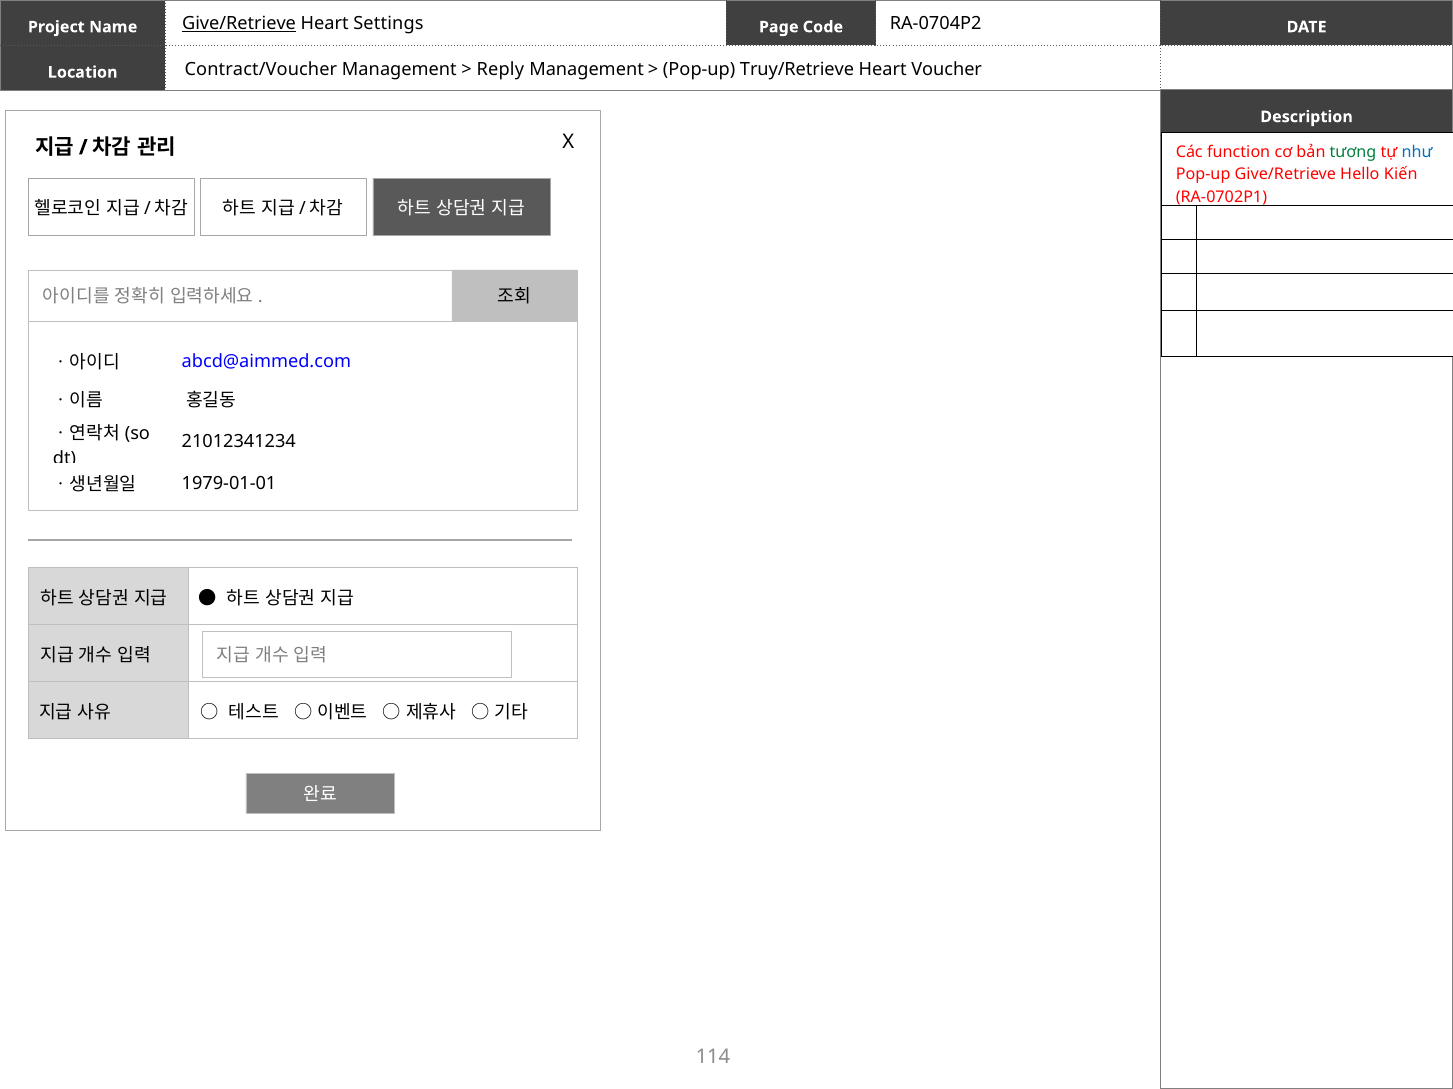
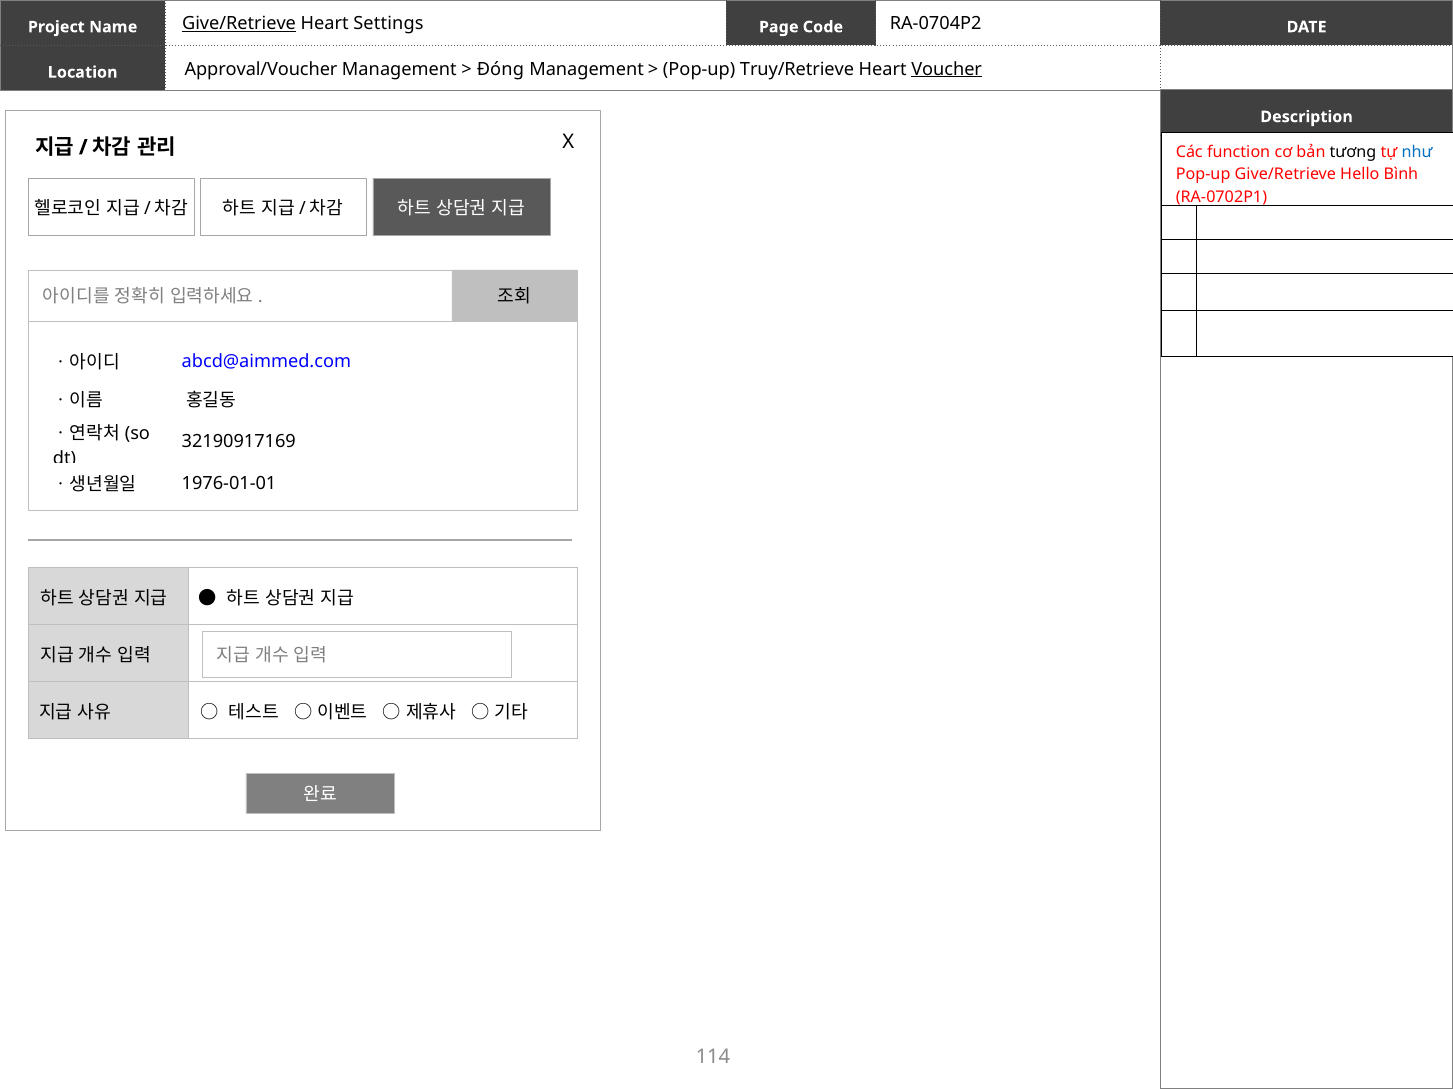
Contract/Voucher: Contract/Voucher -> Approval/Voucher
Reply: Reply -> Đóng
Voucher underline: none -> present
tương colour: green -> black
Kiến: Kiến -> Bình
21012341234: 21012341234 -> 32190917169
1979-01-01: 1979-01-01 -> 1976-01-01
